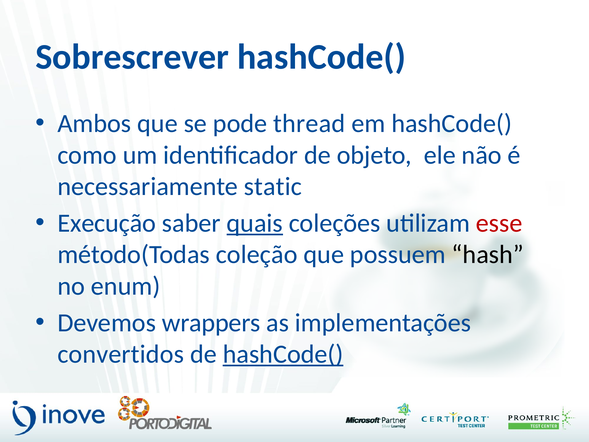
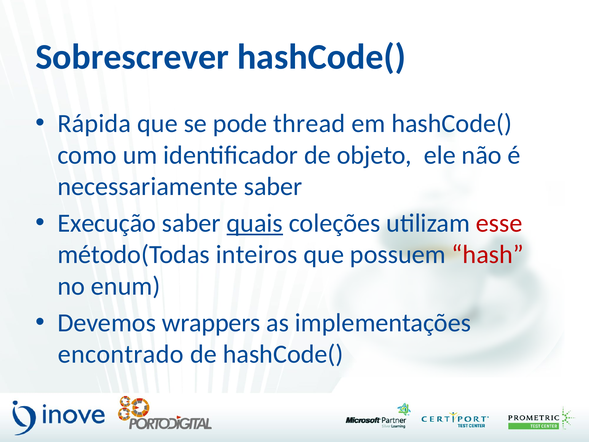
Ambos: Ambos -> Rápida
necessariamente static: static -> saber
coleção: coleção -> inteiros
hash colour: black -> red
convertidos: convertidos -> encontrado
hashCode( at (283, 354) underline: present -> none
